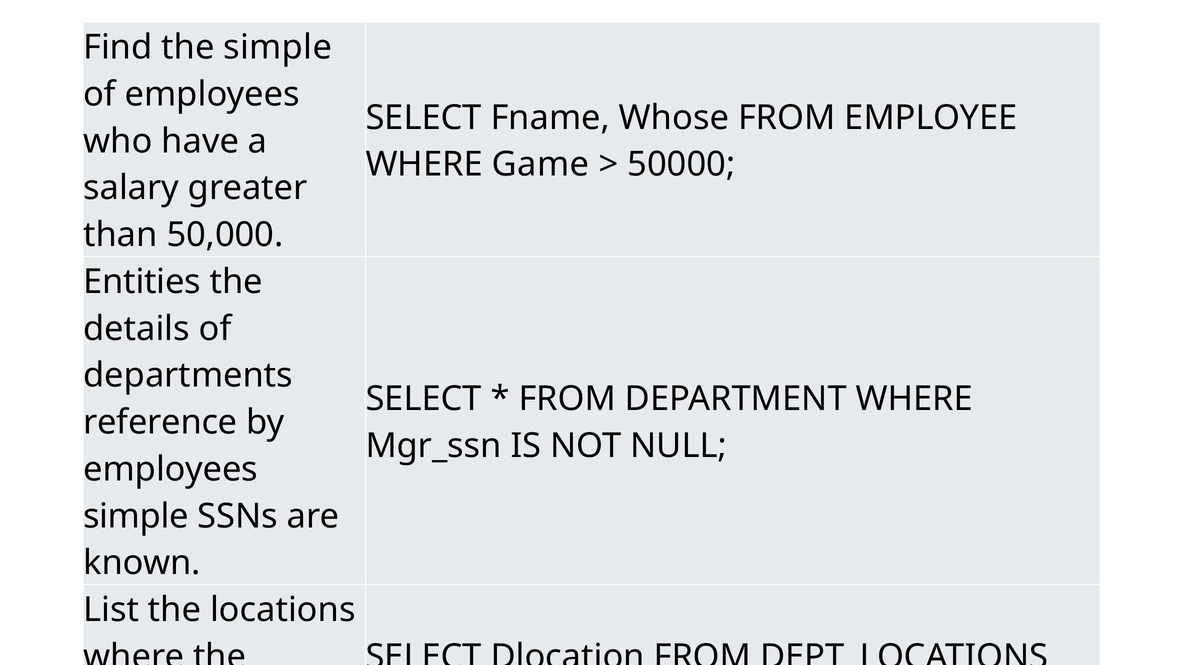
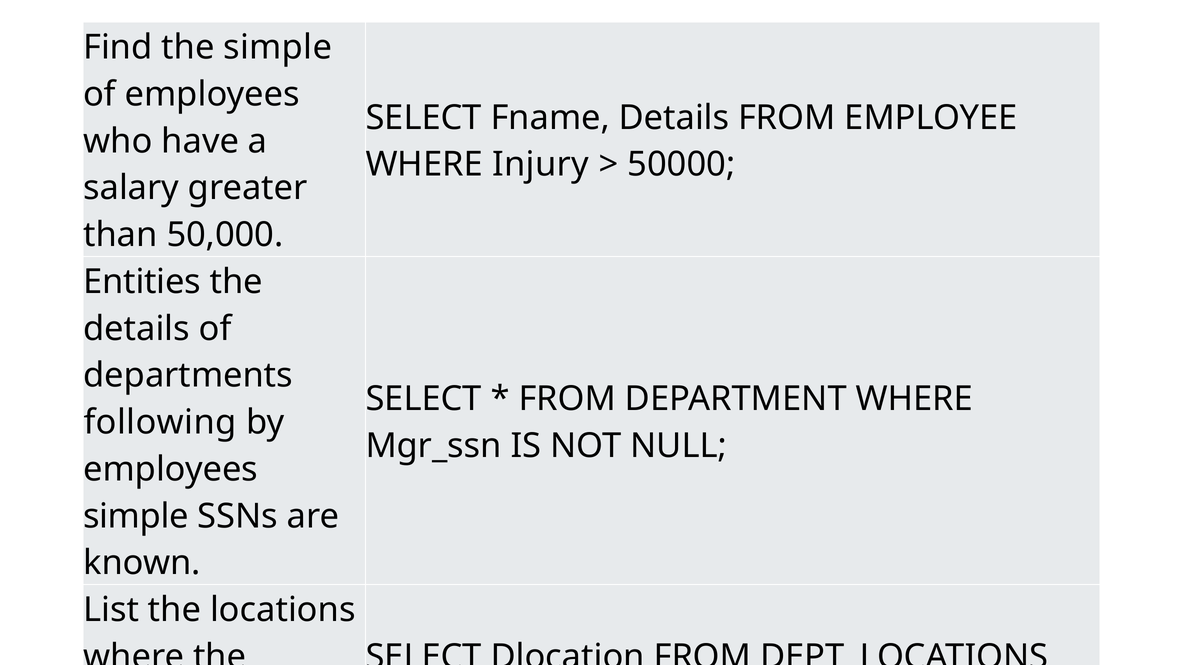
Fname Whose: Whose -> Details
Game: Game -> Injury
reference: reference -> following
